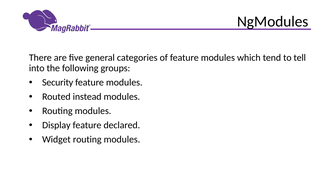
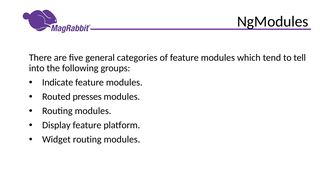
Security: Security -> Indicate
instead: instead -> presses
declared: declared -> platform
